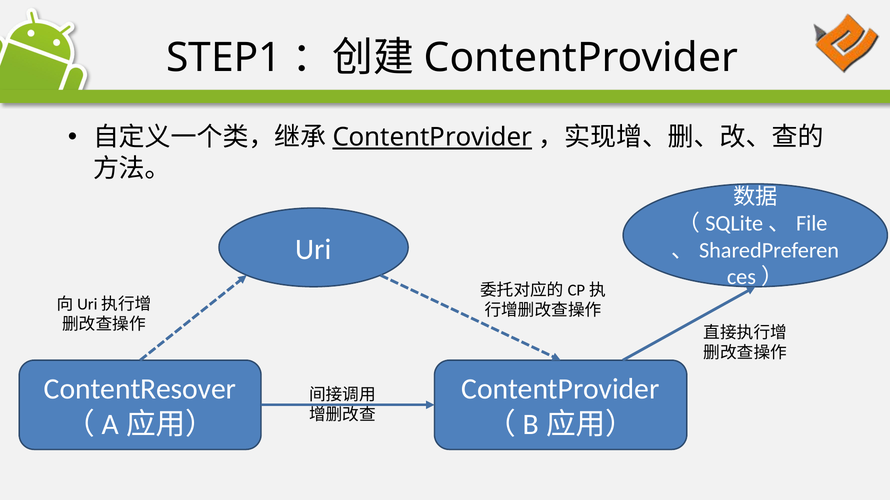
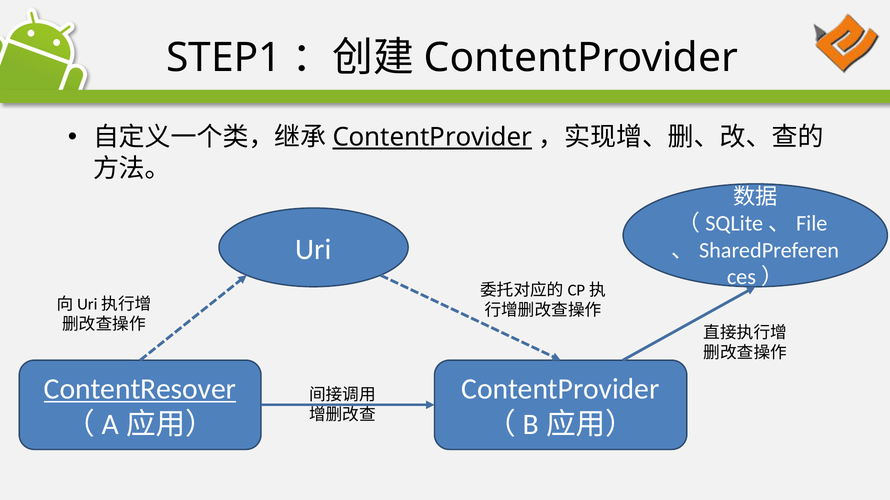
ContentResover underline: none -> present
